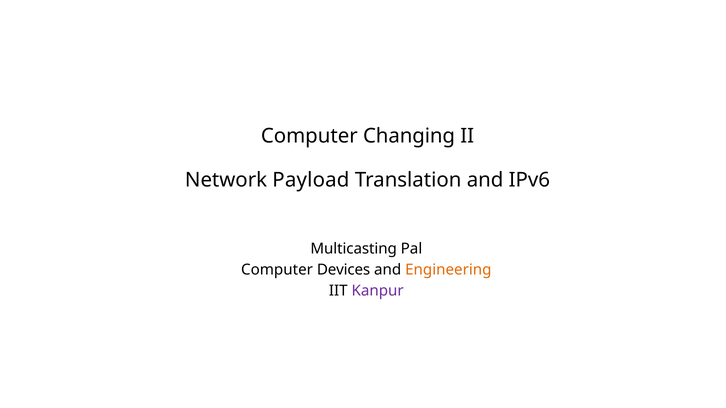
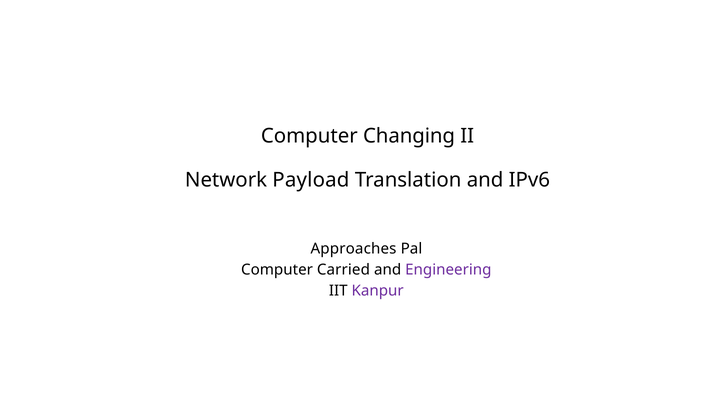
Multicasting: Multicasting -> Approaches
Devices: Devices -> Carried
Engineering colour: orange -> purple
